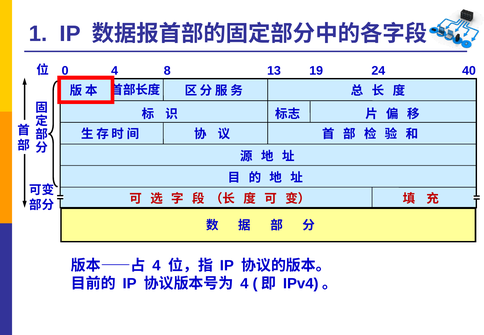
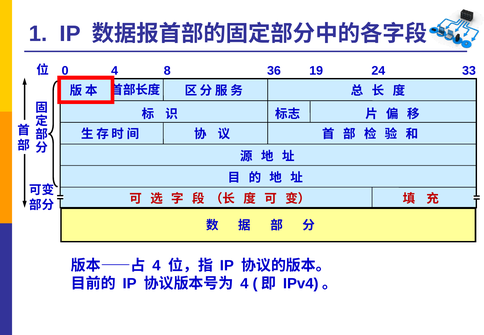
13: 13 -> 36
40: 40 -> 33
